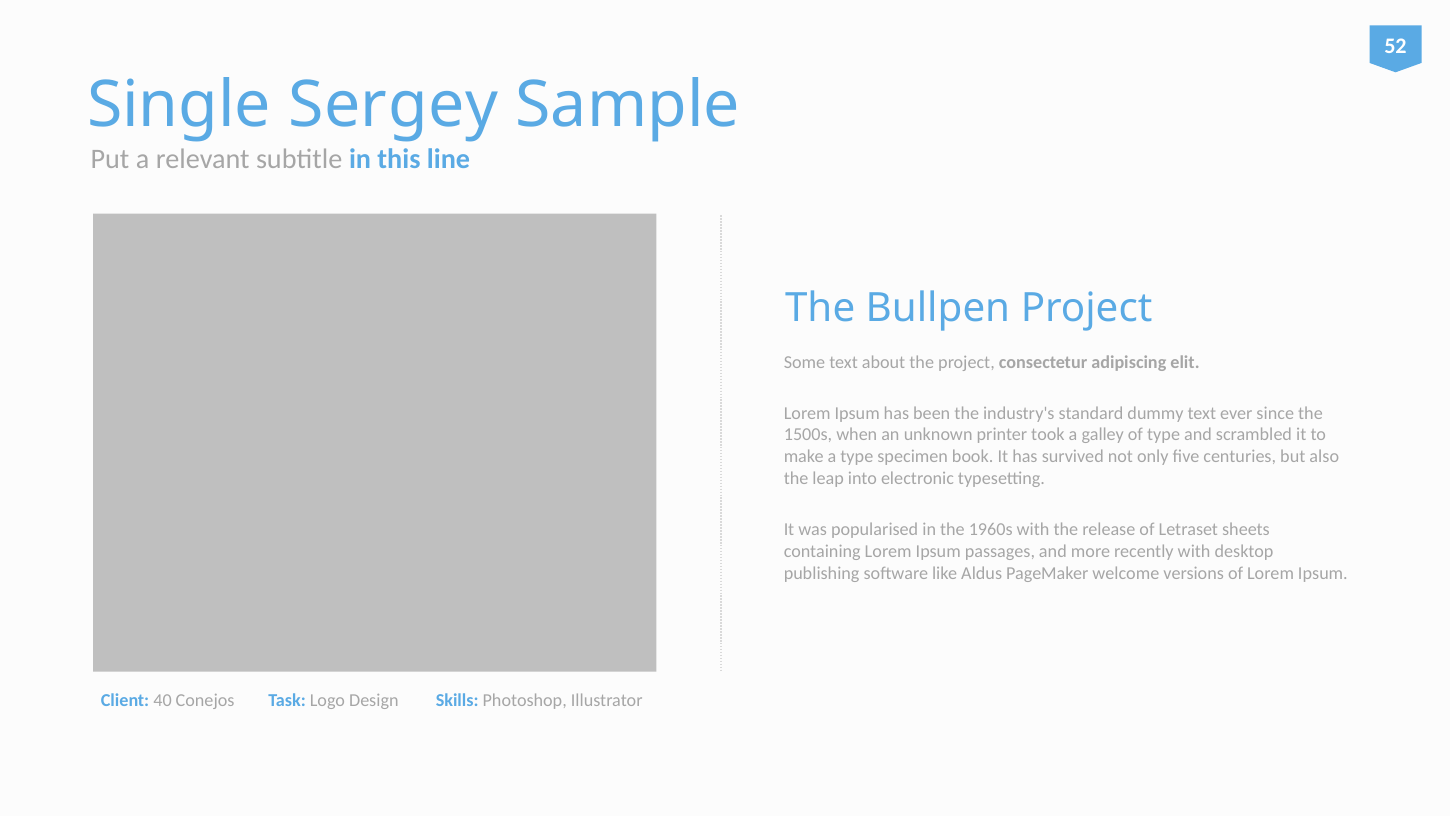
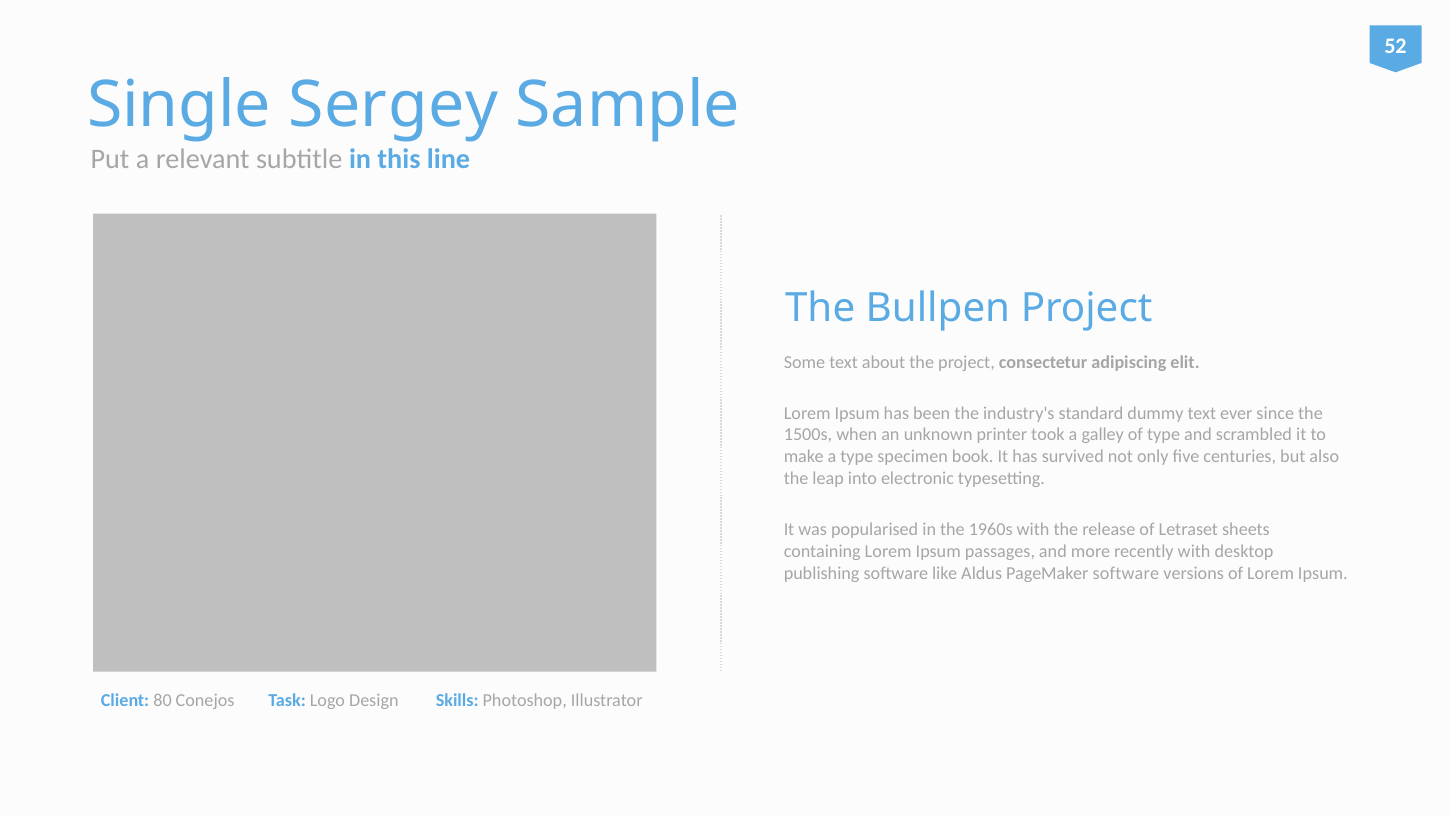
PageMaker welcome: welcome -> software
40: 40 -> 80
